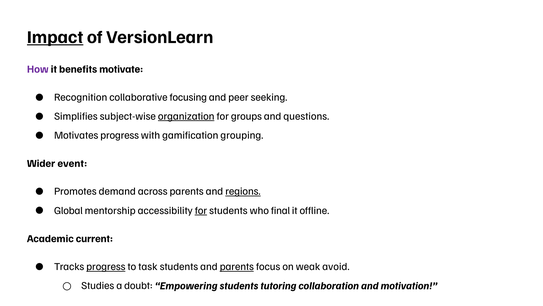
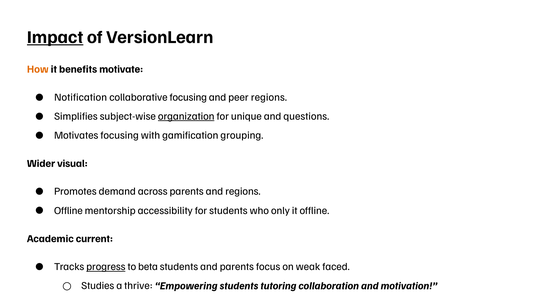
How colour: purple -> orange
Recognition: Recognition -> Notification
peer seeking: seeking -> regions
groups: groups -> unique
Motivates progress: progress -> focusing
event: event -> visual
regions at (243, 191) underline: present -> none
Global at (68, 210): Global -> Offline
for at (201, 210) underline: present -> none
final: final -> only
task: task -> beta
parents at (237, 266) underline: present -> none
avoid: avoid -> faced
doubt: doubt -> thrive
